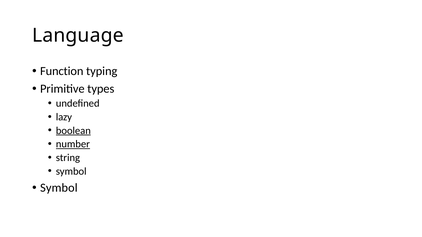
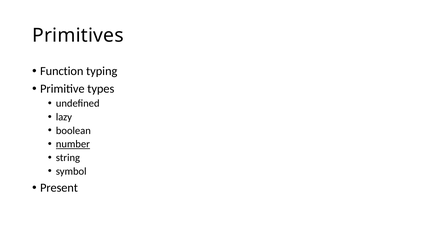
Language: Language -> Primitives
boolean underline: present -> none
Symbol at (59, 188): Symbol -> Present
